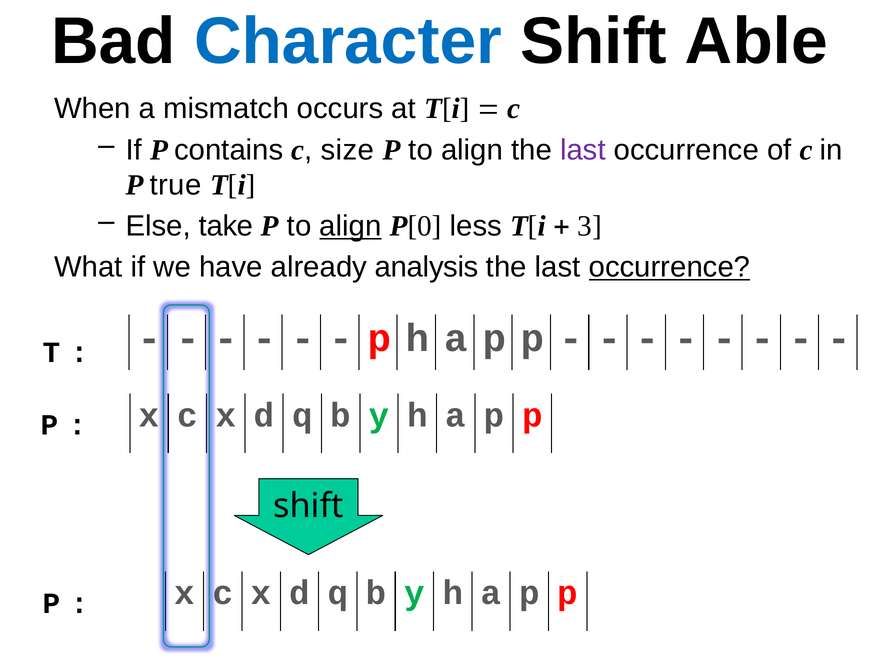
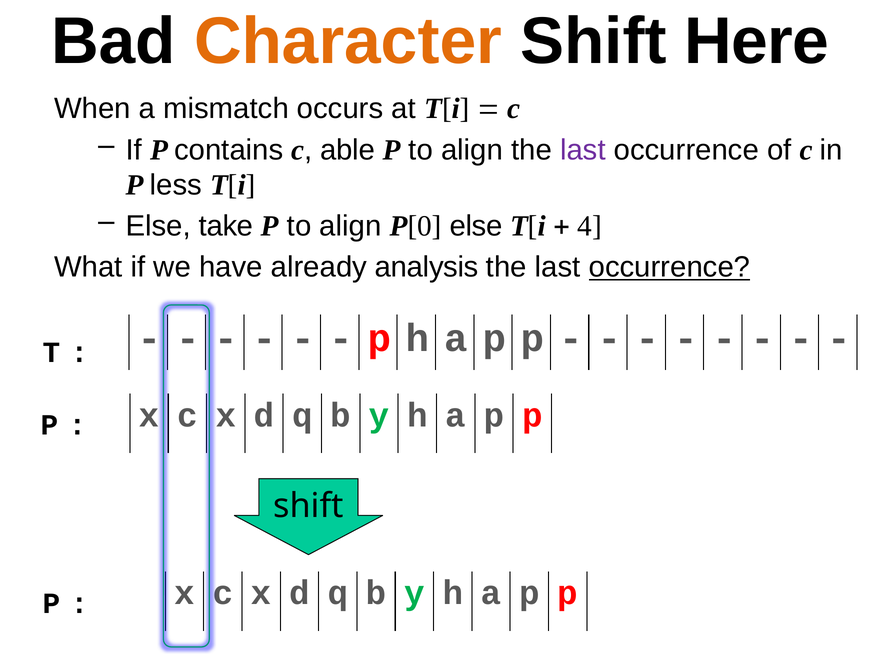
Character colour: blue -> orange
Able: Able -> Here
size: size -> able
true: true -> less
align at (350, 226) underline: present -> none
P[0 less: less -> else
3: 3 -> 4
